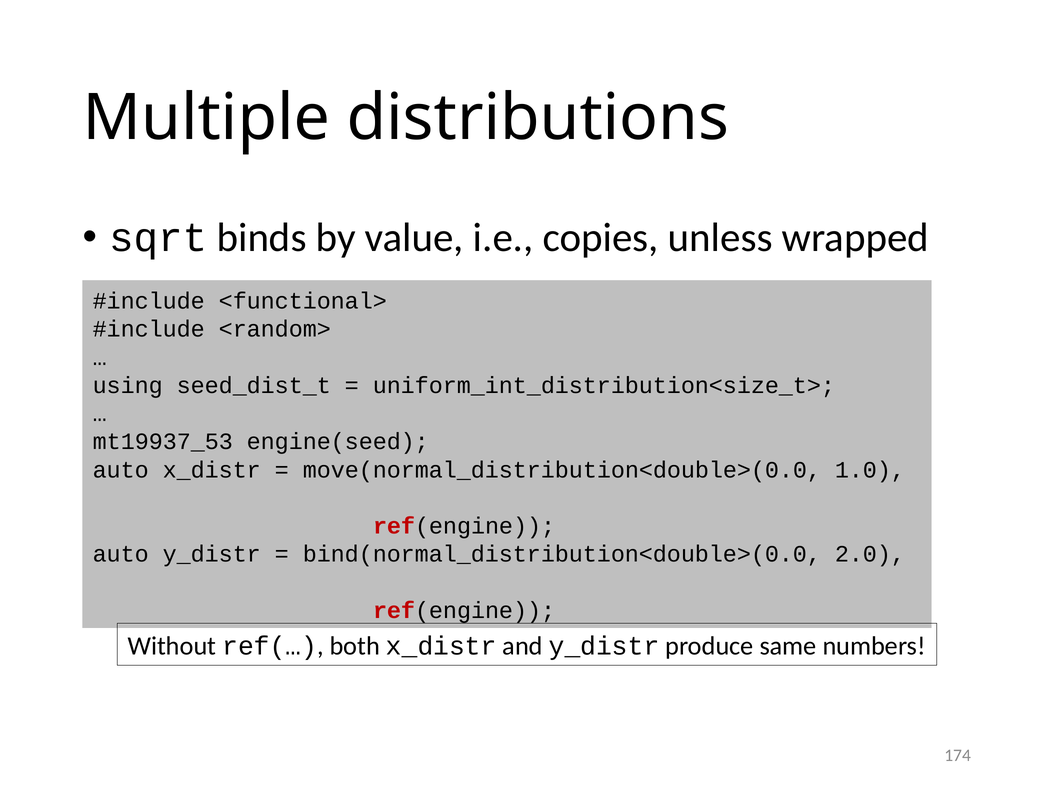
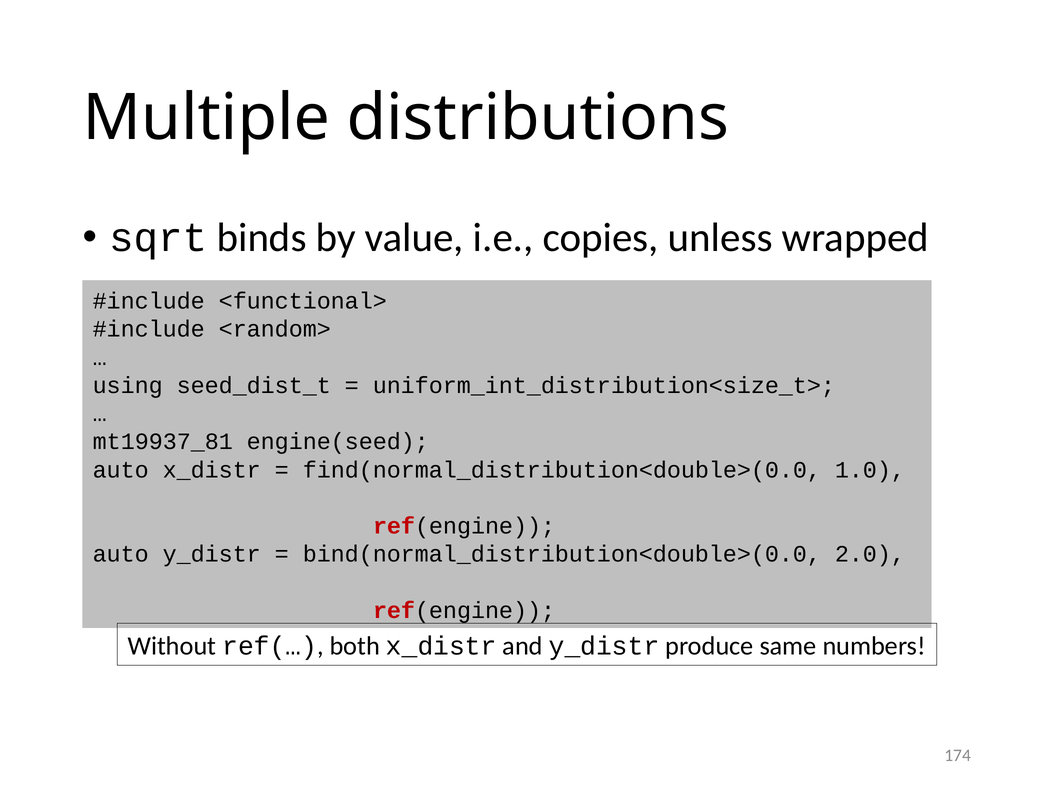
mt19937_53: mt19937_53 -> mt19937_81
move(normal_distribution<double>(0.0: move(normal_distribution<double>(0.0 -> find(normal_distribution<double>(0.0
